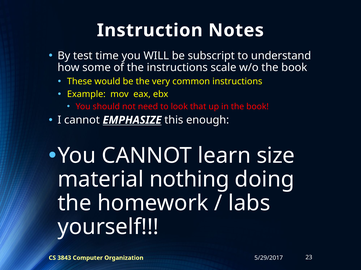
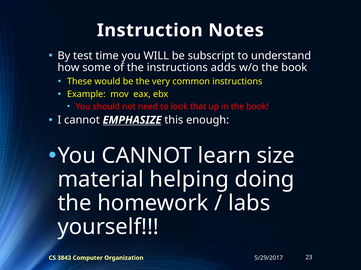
scale: scale -> adds
nothing: nothing -> helping
